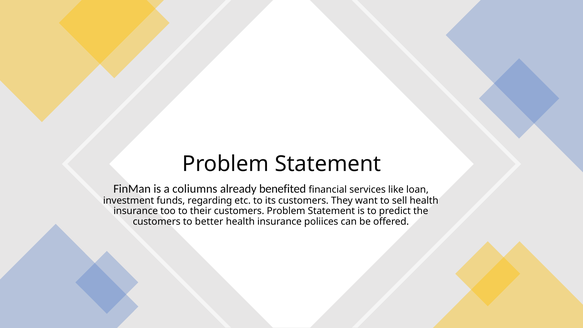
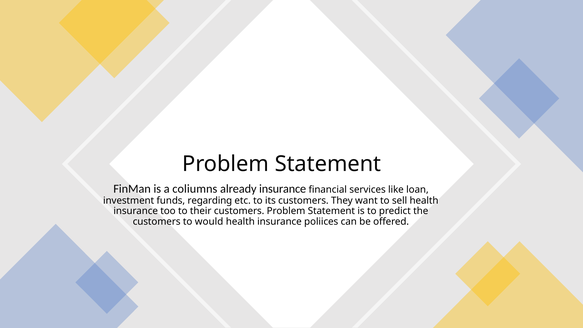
already benefited: benefited -> insurance
better: better -> would
